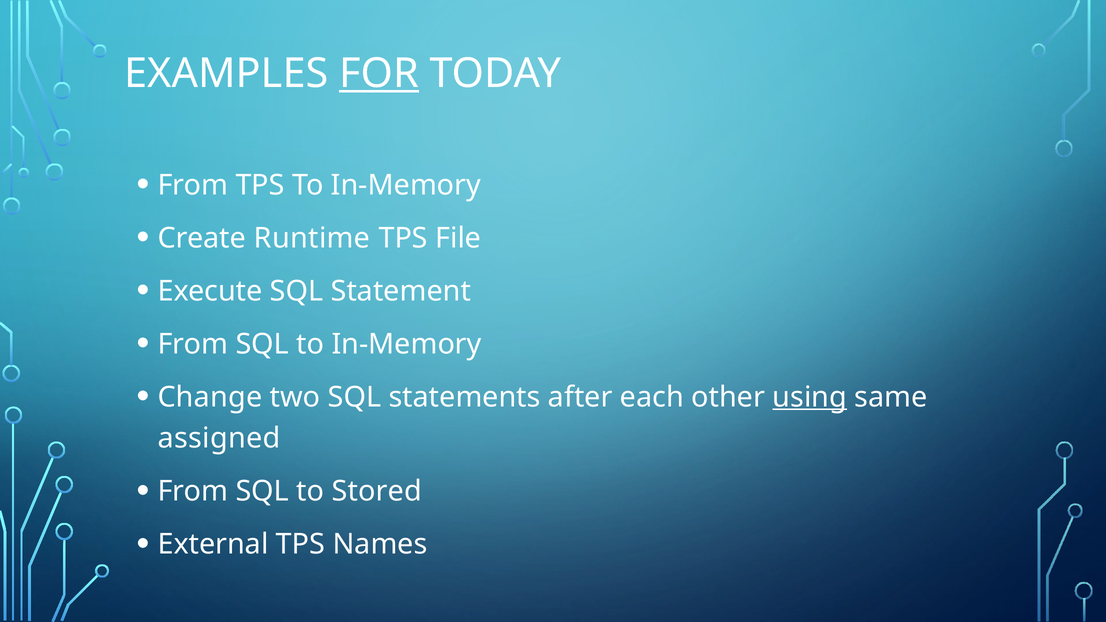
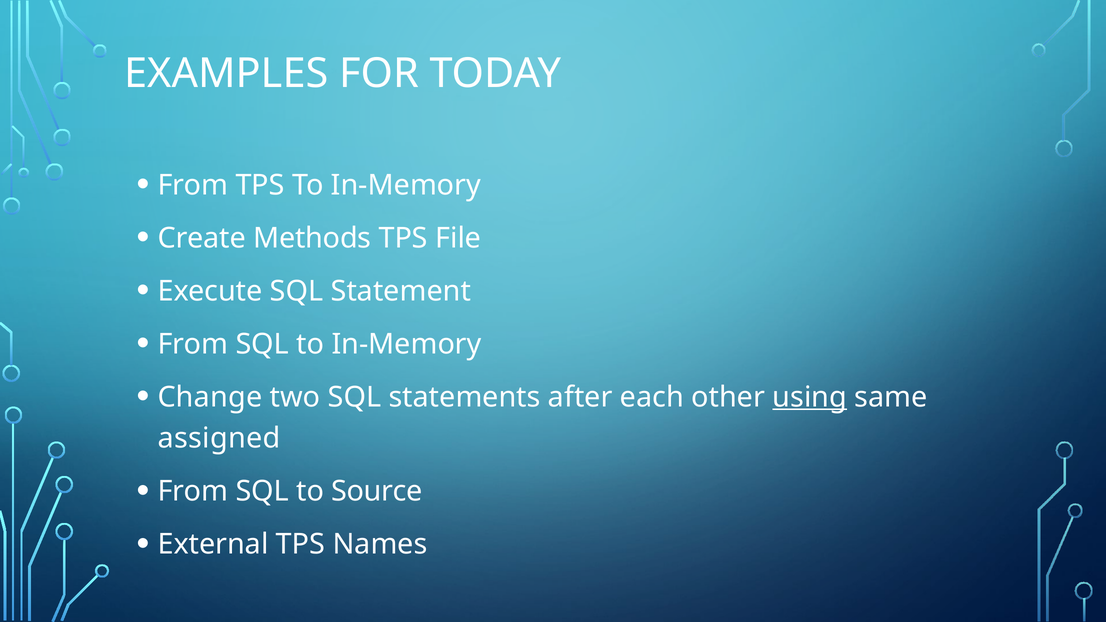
FOR underline: present -> none
Runtime: Runtime -> Methods
Stored: Stored -> Source
